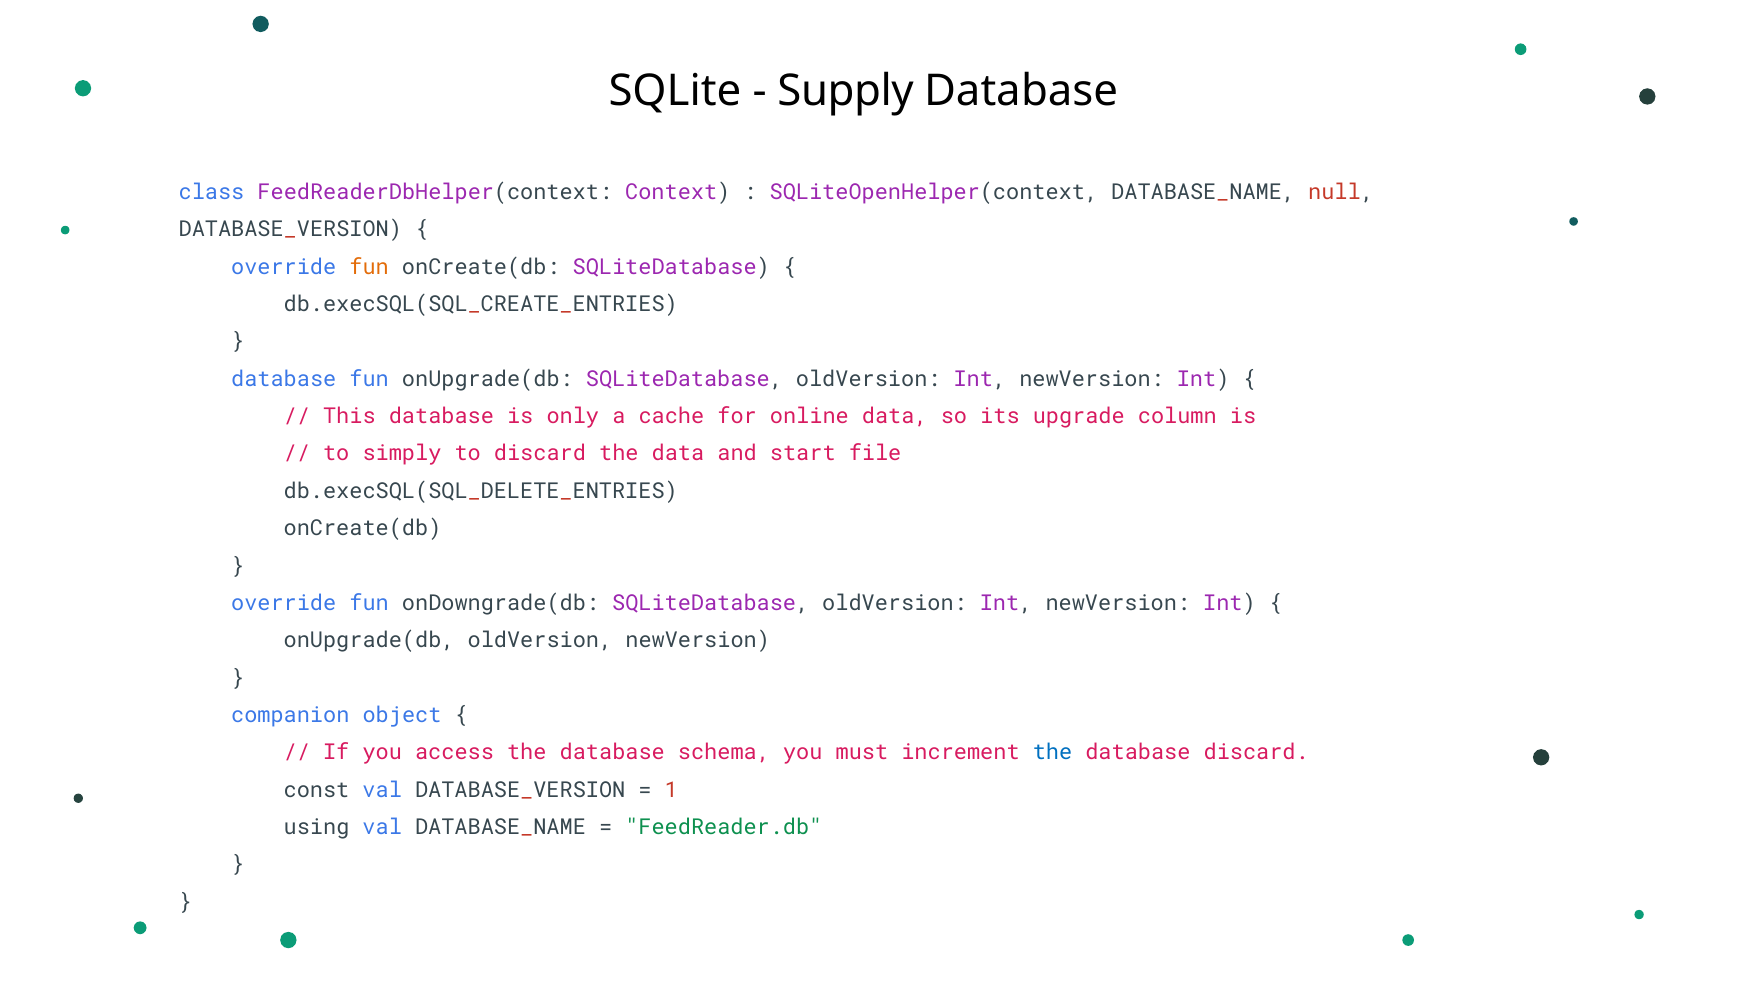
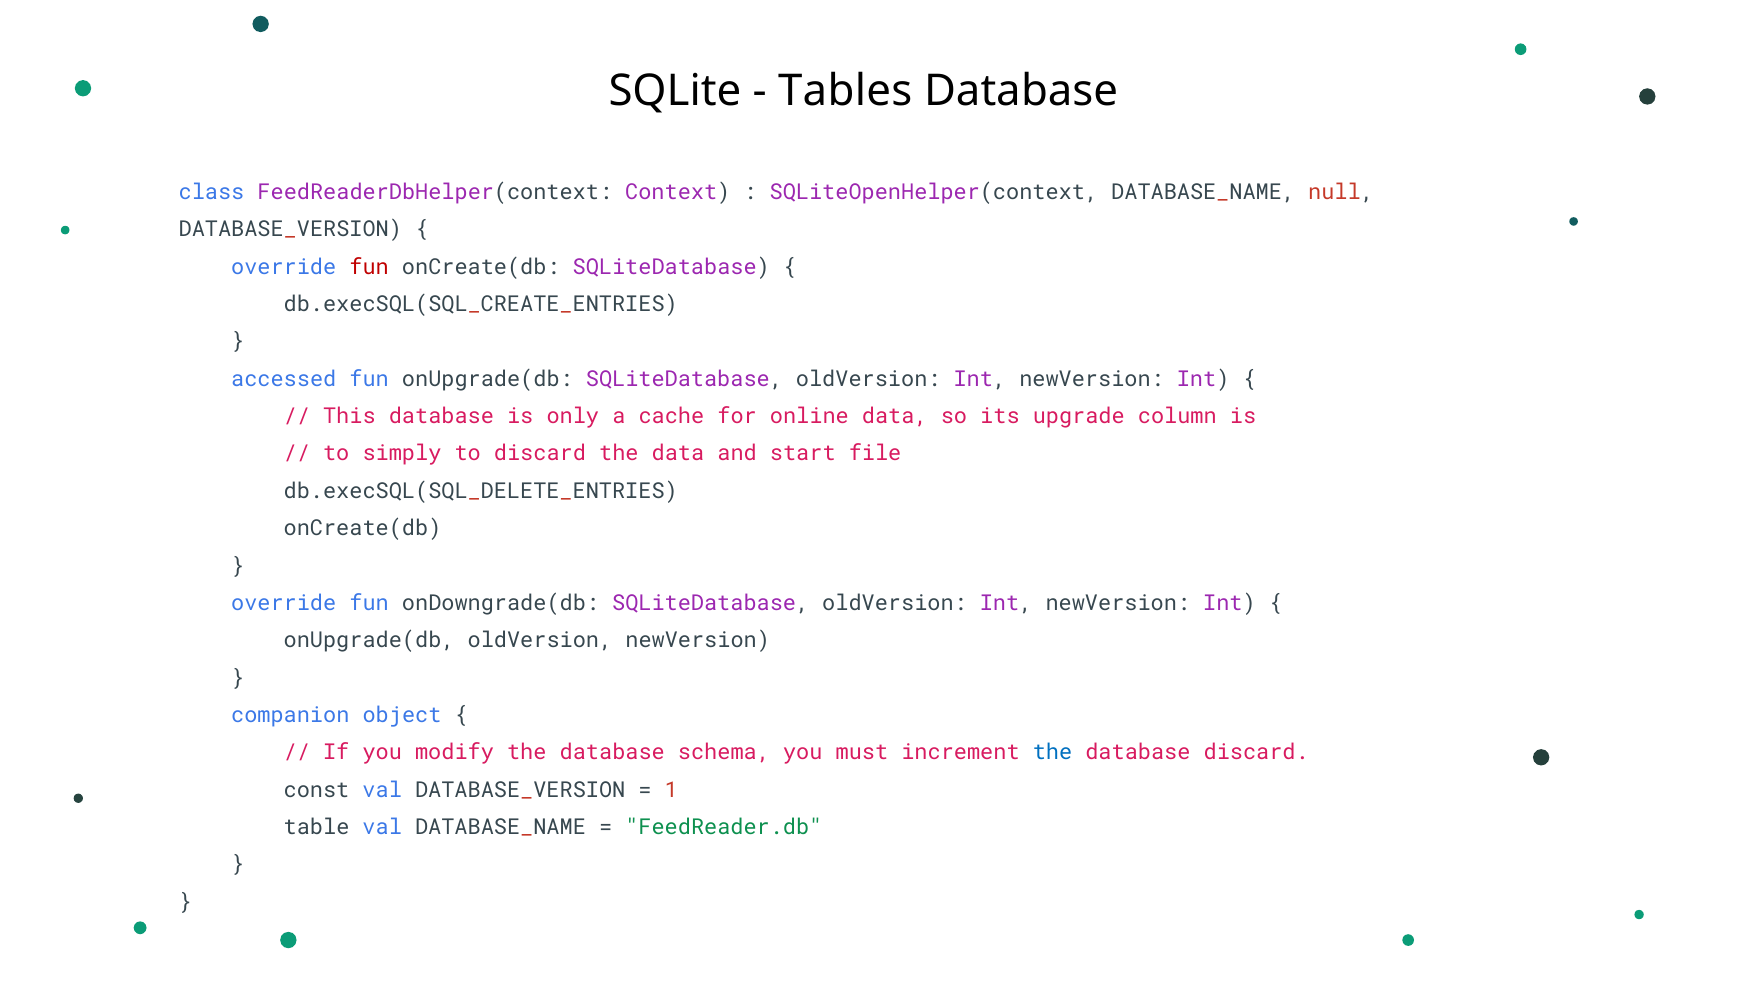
Supply: Supply -> Tables
fun at (369, 267) colour: orange -> red
database at (284, 379): database -> accessed
access: access -> modify
using: using -> table
